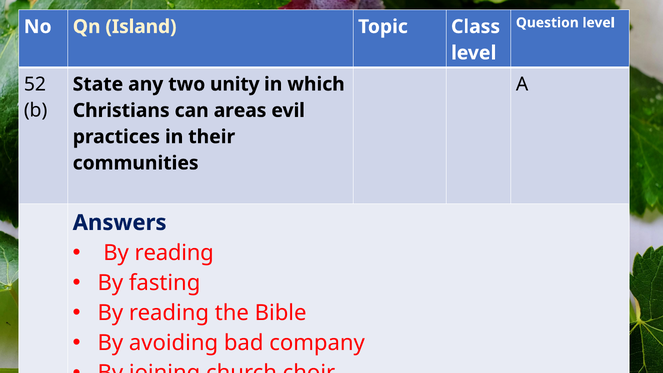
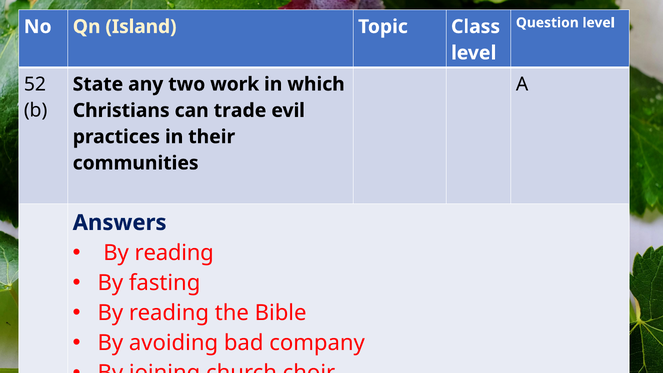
unity: unity -> work
areas: areas -> trade
